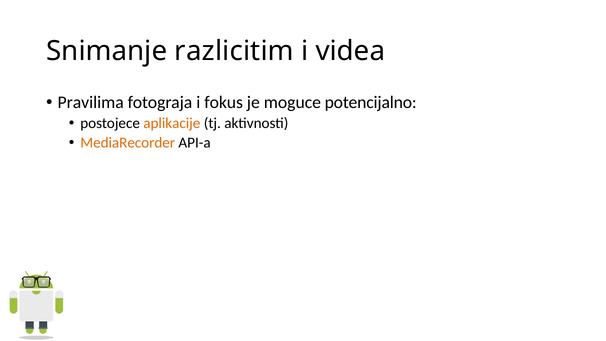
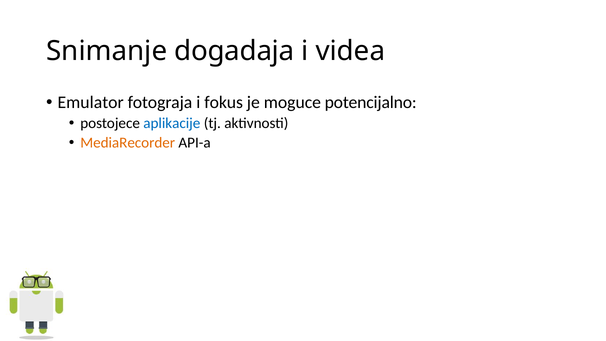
razlicitim: razlicitim -> dogadaja
Pravilima: Pravilima -> Emulator
aplikacije colour: orange -> blue
